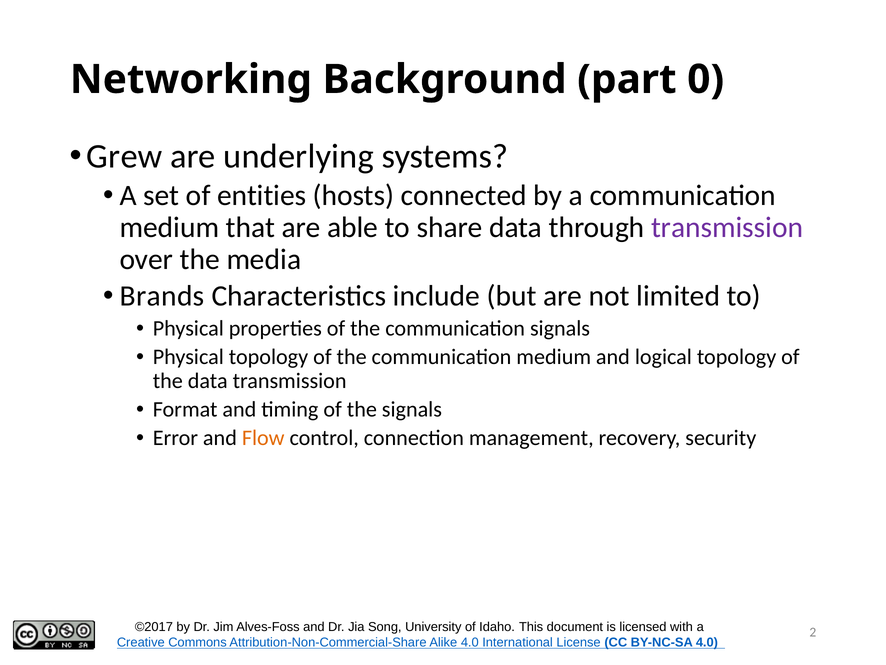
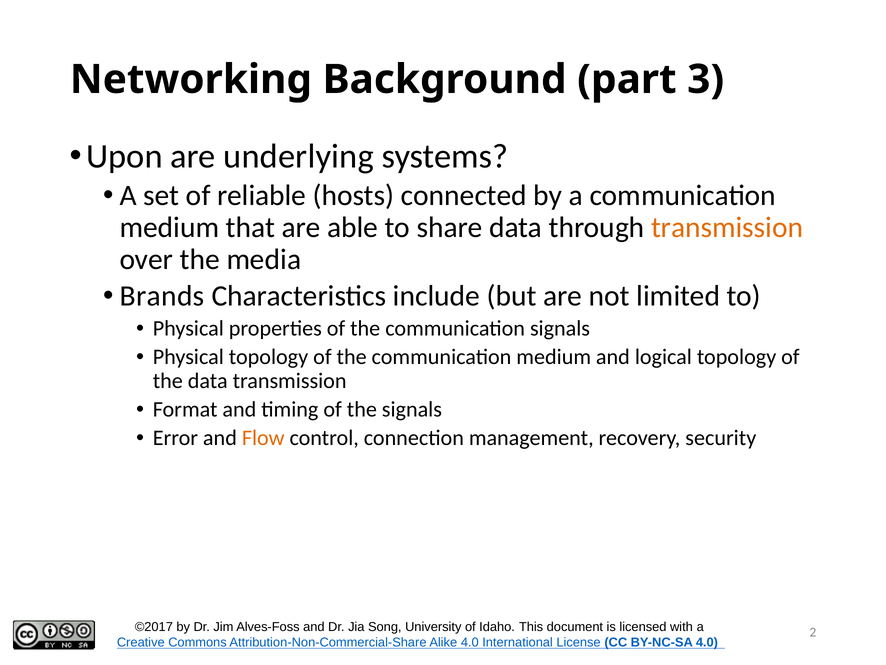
0: 0 -> 3
Grew: Grew -> Upon
entities: entities -> reliable
transmission at (727, 227) colour: purple -> orange
